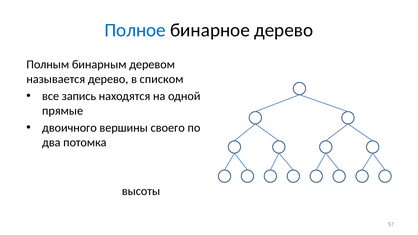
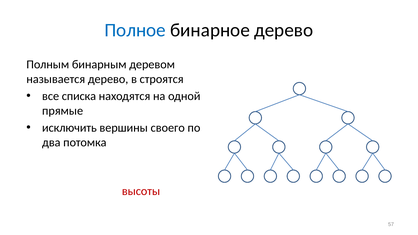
списком: списком -> строятся
запись: запись -> списка
двоичного: двоичного -> исключить
высоты colour: black -> red
